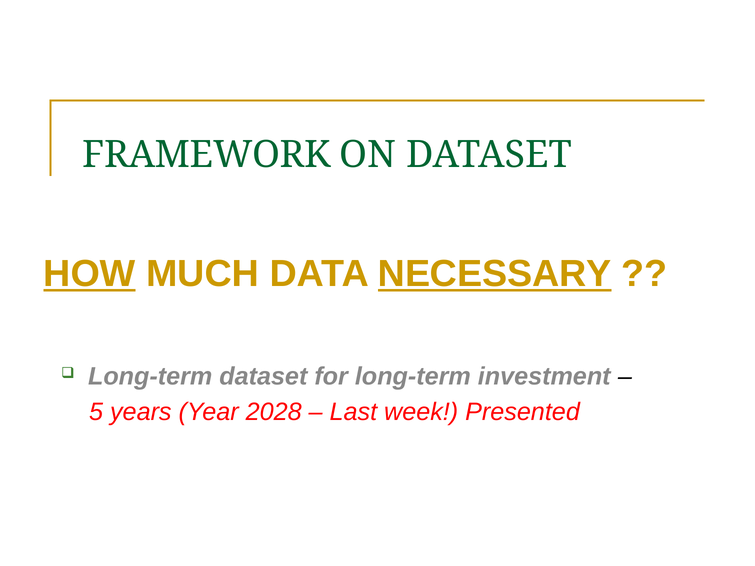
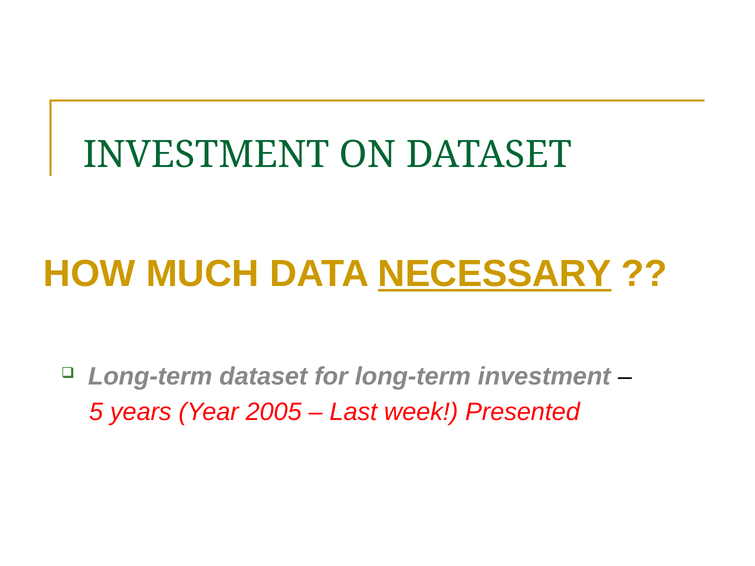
FRAMEWORK at (207, 155): FRAMEWORK -> INVESTMENT
HOW underline: present -> none
2028: 2028 -> 2005
